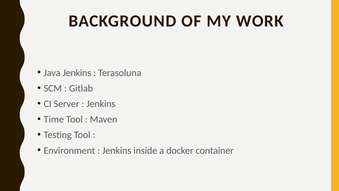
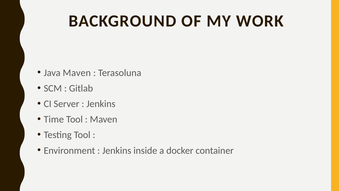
Java Jenkins: Jenkins -> Maven
